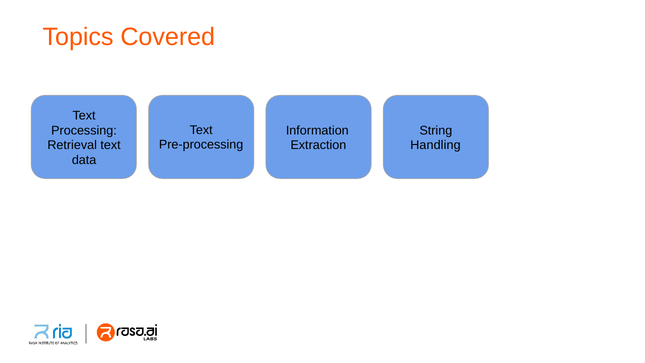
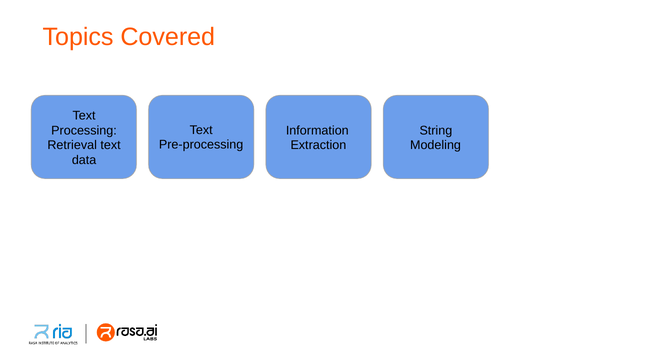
Handling: Handling -> Modeling
